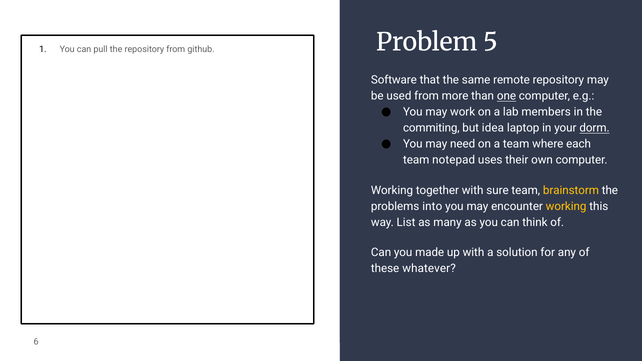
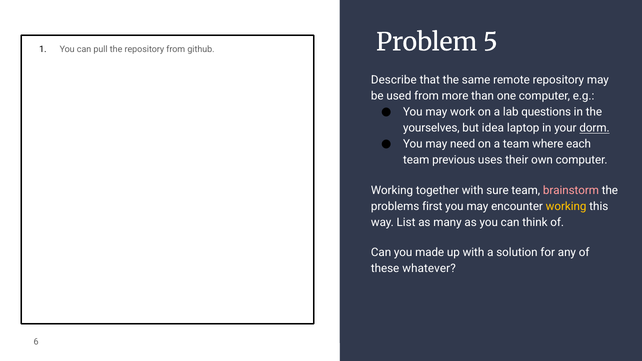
Software: Software -> Describe
one underline: present -> none
members: members -> questions
commiting: commiting -> yourselves
notepad: notepad -> previous
brainstorm colour: yellow -> pink
into: into -> first
